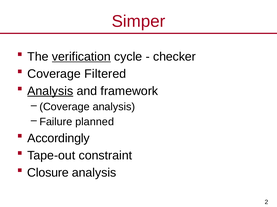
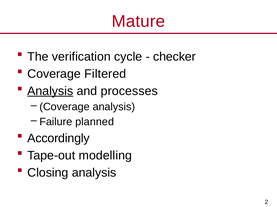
Simper: Simper -> Mature
verification underline: present -> none
framework: framework -> processes
constraint: constraint -> modelling
Closure: Closure -> Closing
